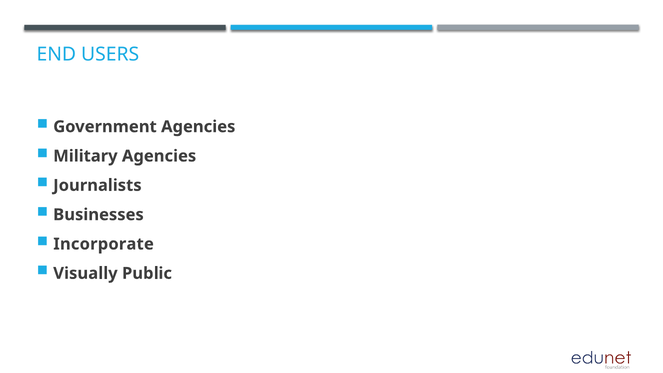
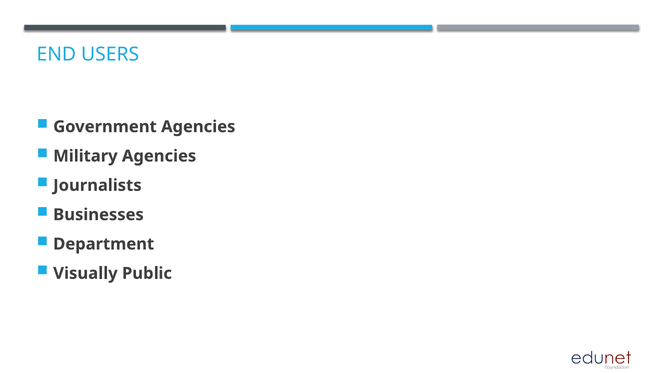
Incorporate: Incorporate -> Department
